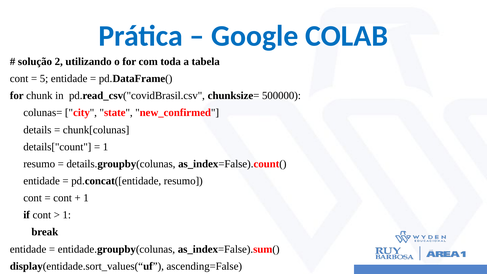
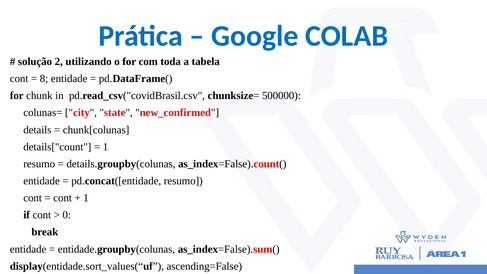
5: 5 -> 8
1 at (67, 215): 1 -> 0
